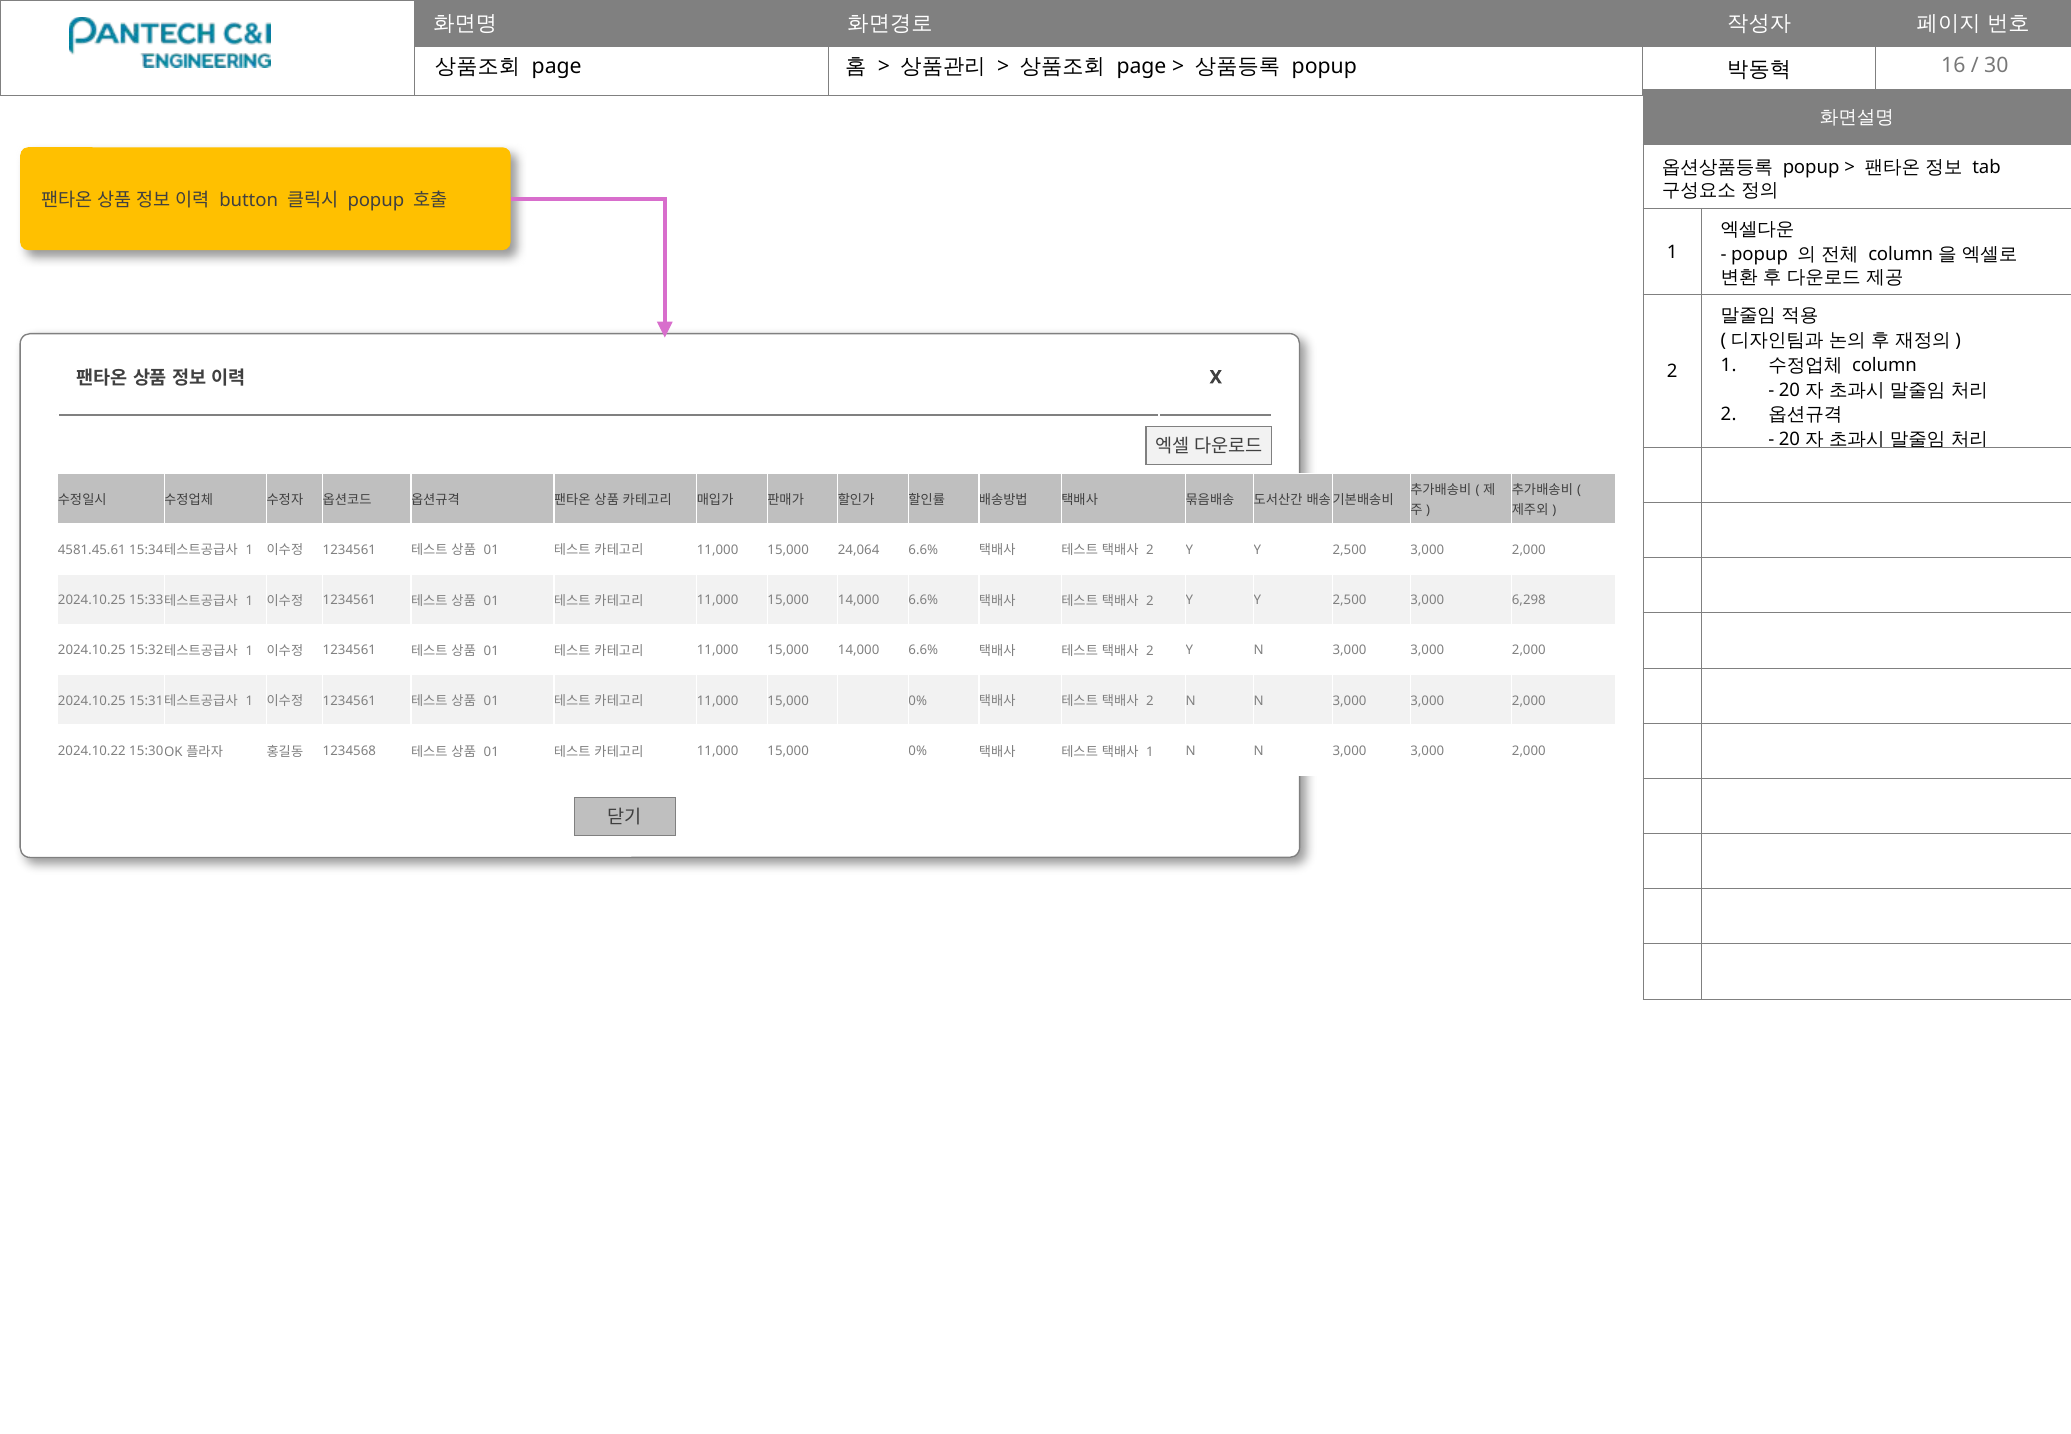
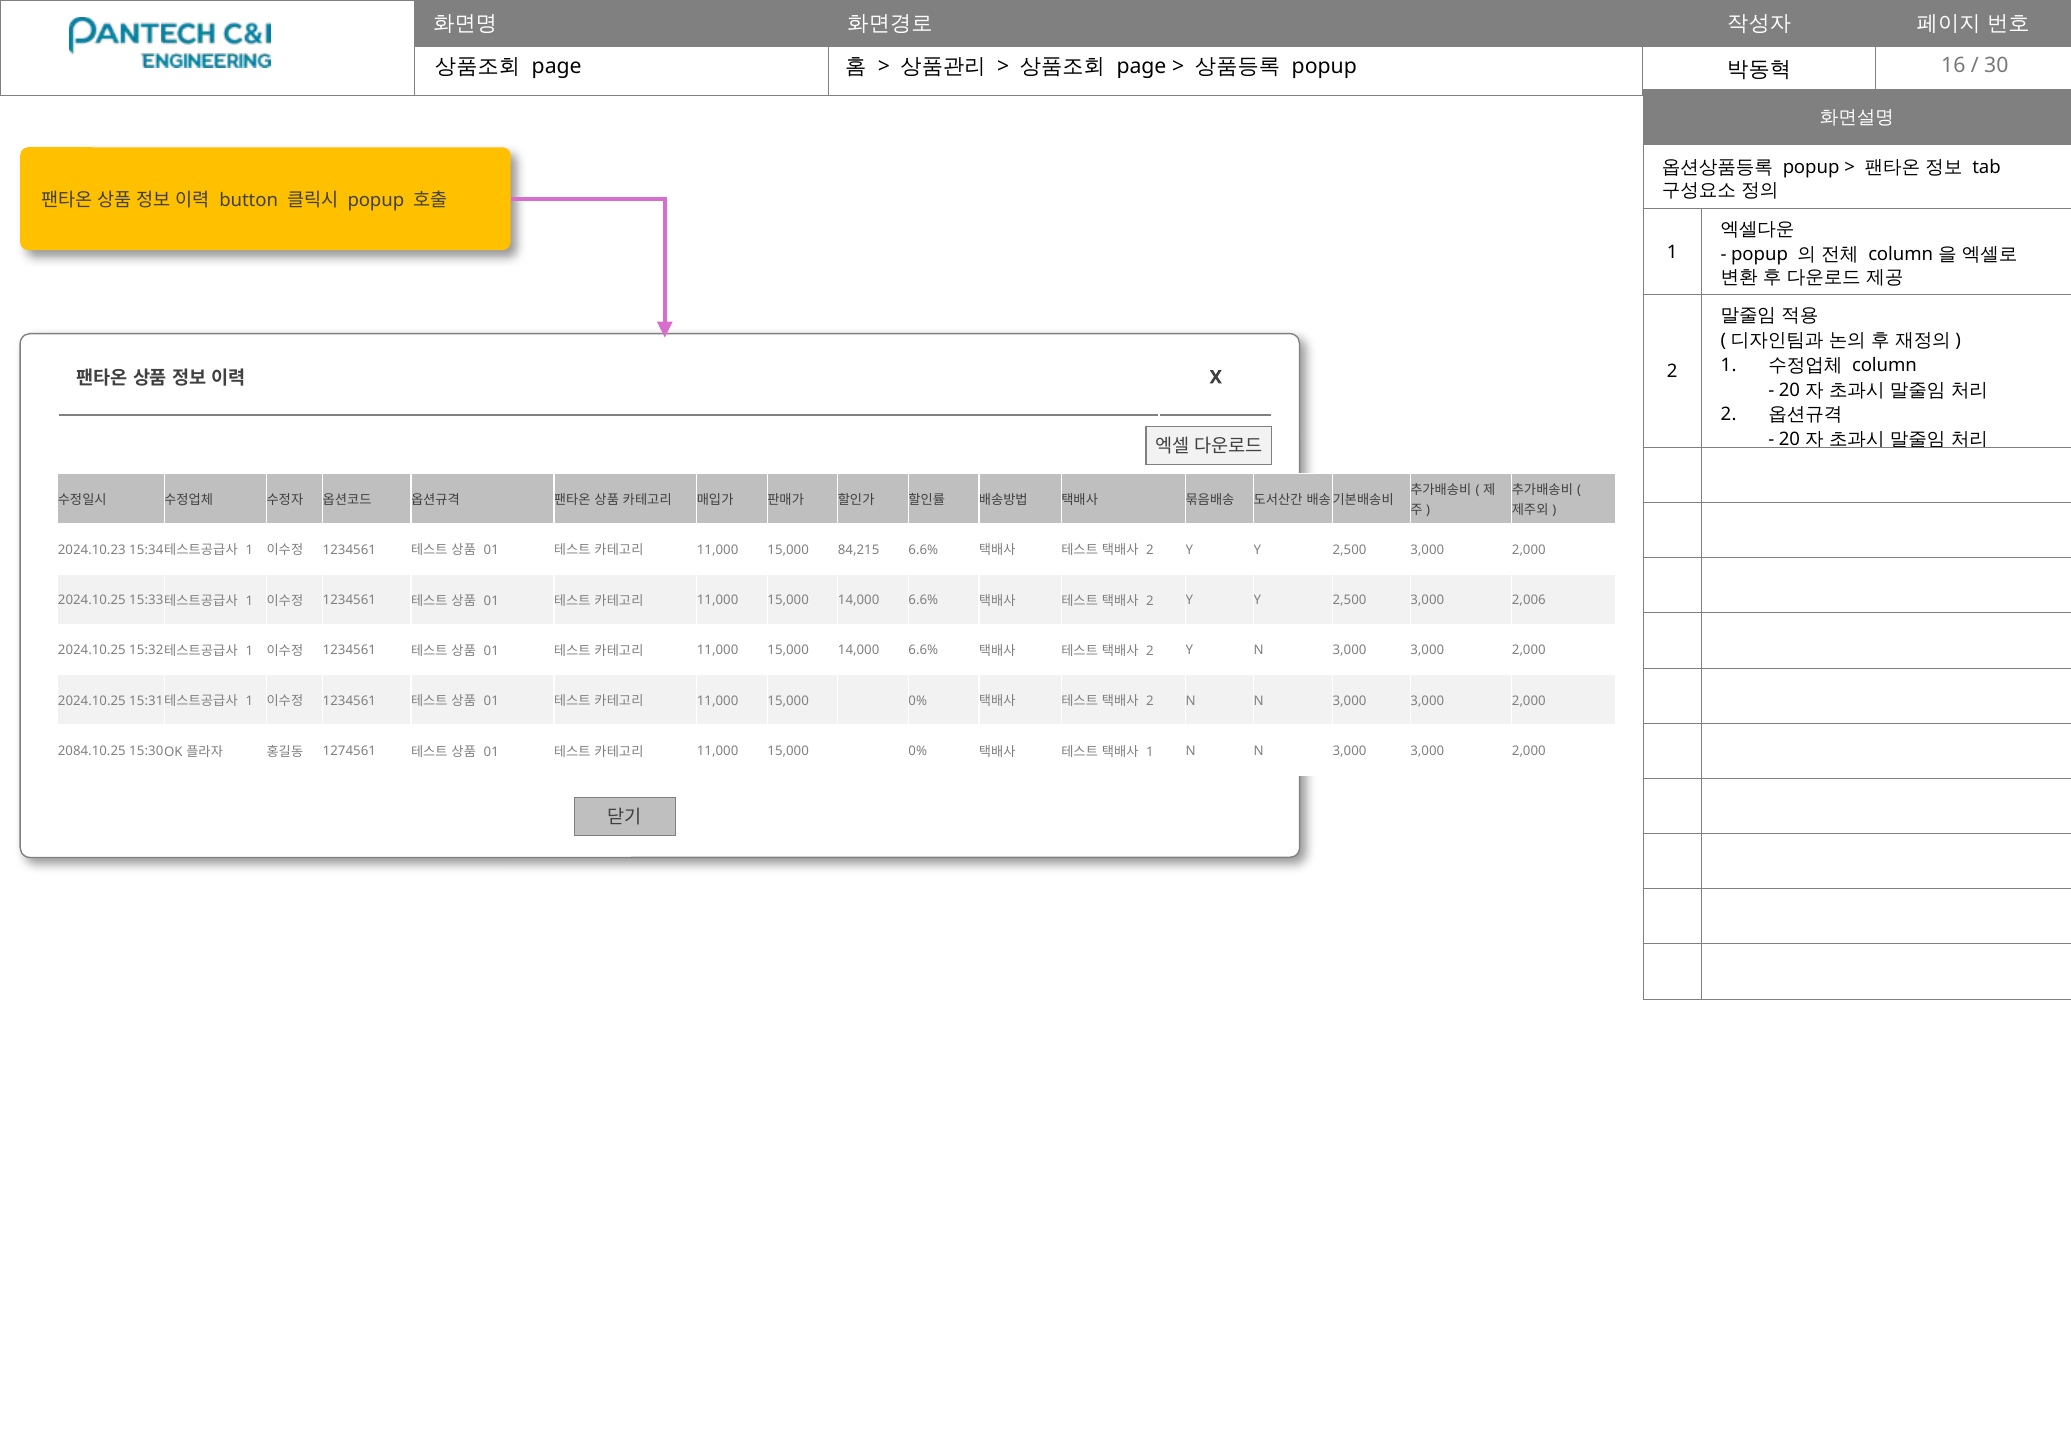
4581.45.61: 4581.45.61 -> 2024.10.23
24,064: 24,064 -> 84,215
6,298: 6,298 -> 2,006
2024.10.22: 2024.10.22 -> 2084.10.25
1234568: 1234568 -> 1274561
